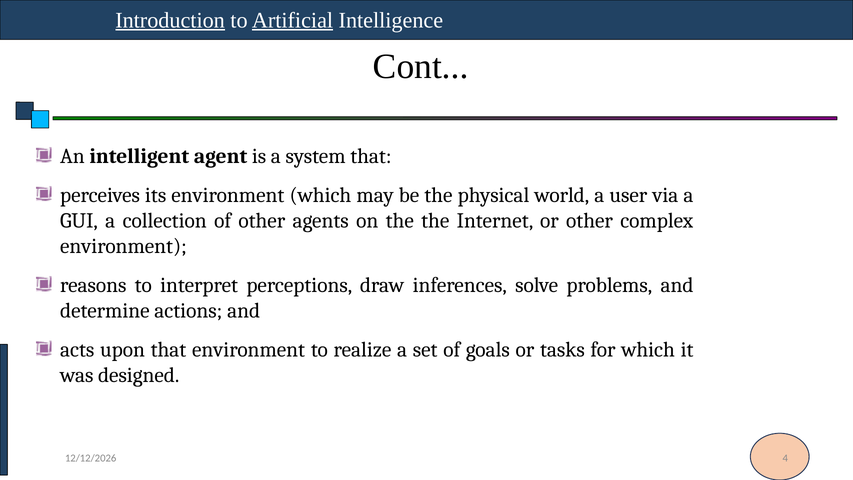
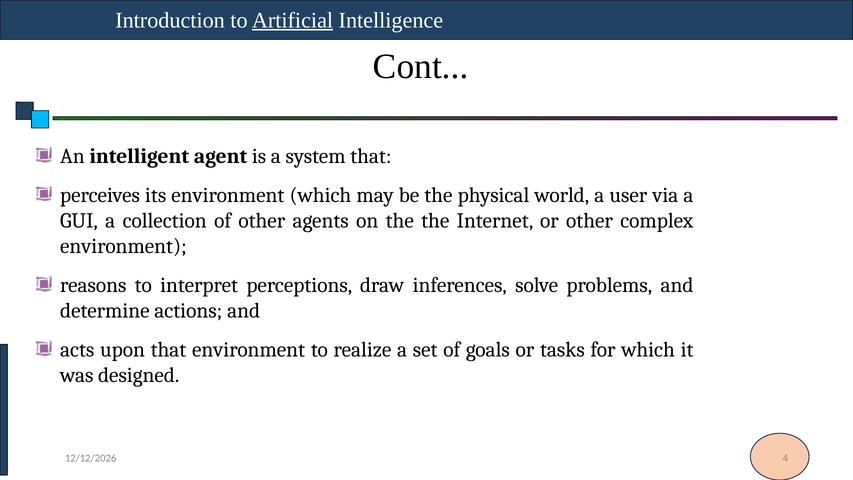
Introduction underline: present -> none
